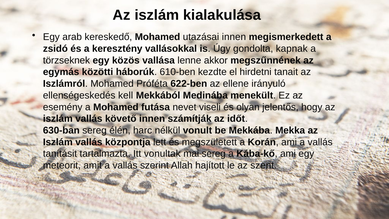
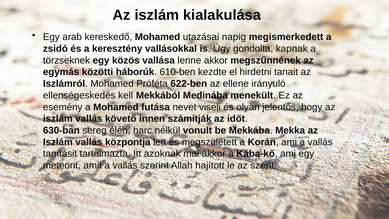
utazásai innen: innen -> napig
vonultak: vonultak -> azoknak
mai sereg: sereg -> akkor
